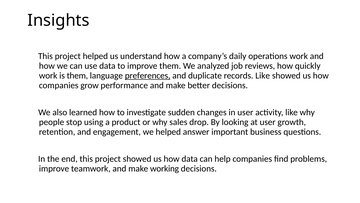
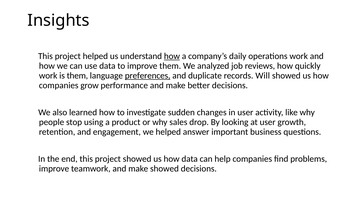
how at (172, 56) underline: none -> present
records Like: Like -> Will
make working: working -> showed
